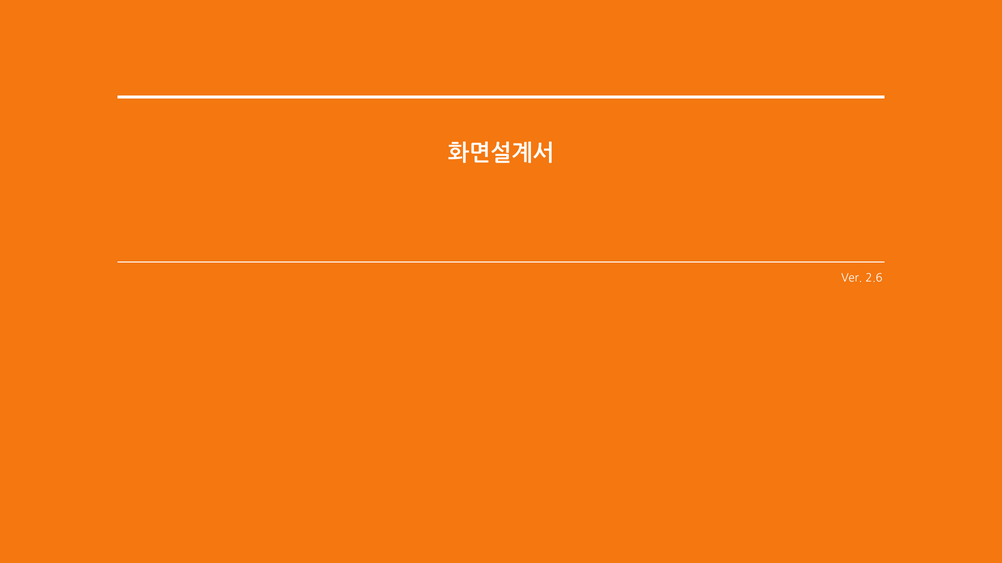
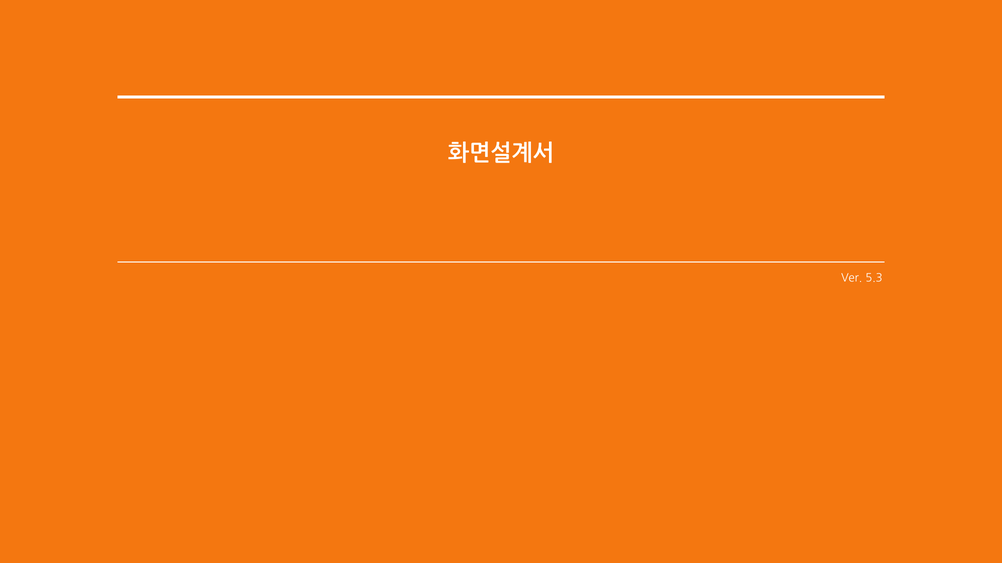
2.6: 2.6 -> 5.3
